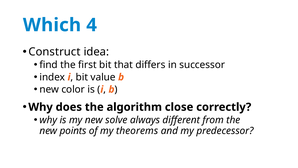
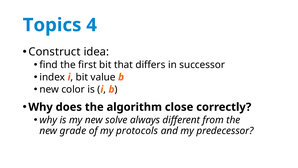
Which: Which -> Topics
points: points -> grade
theorems: theorems -> protocols
